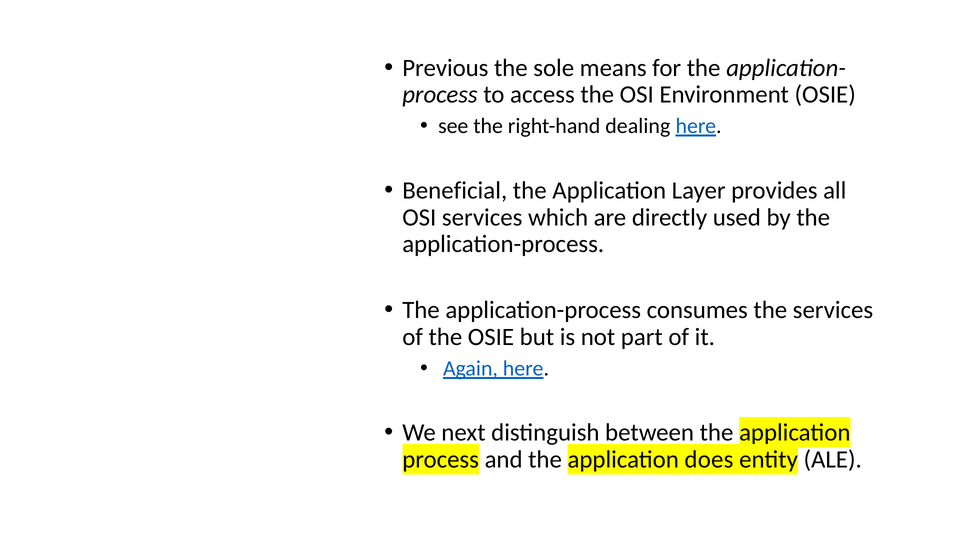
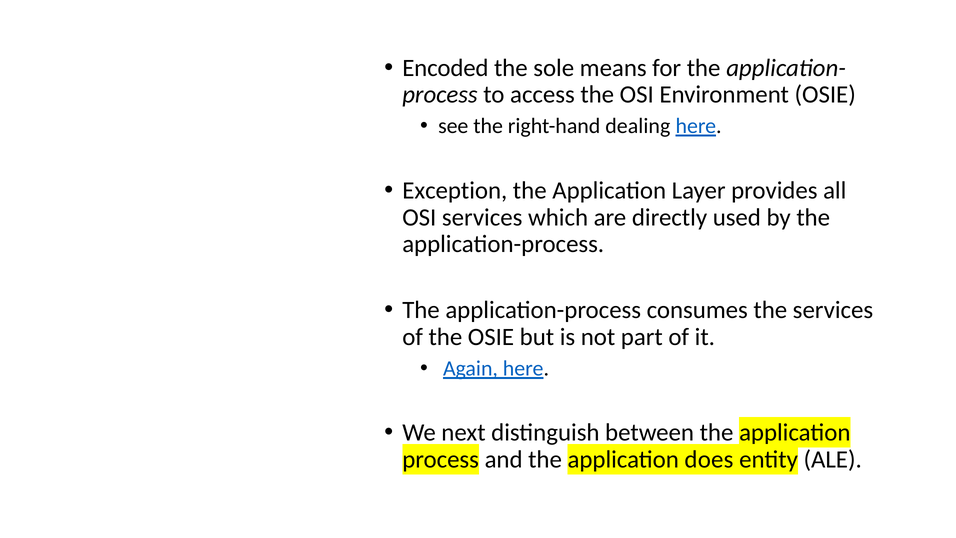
Previous: Previous -> Encoded
Beneficial: Beneficial -> Exception
